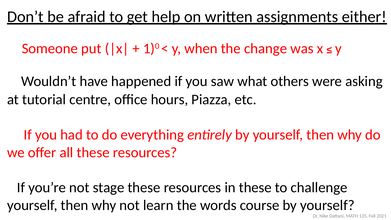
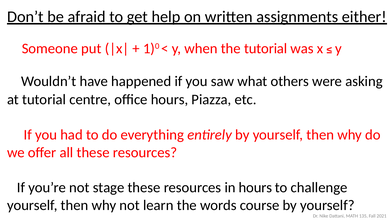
the change: change -> tutorial
in these: these -> hours
